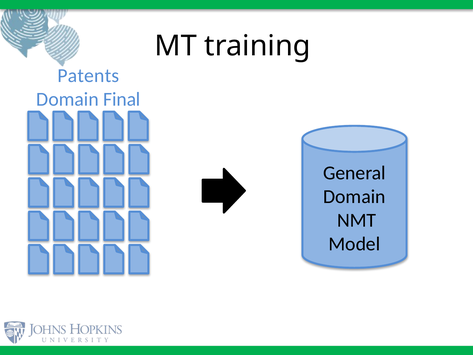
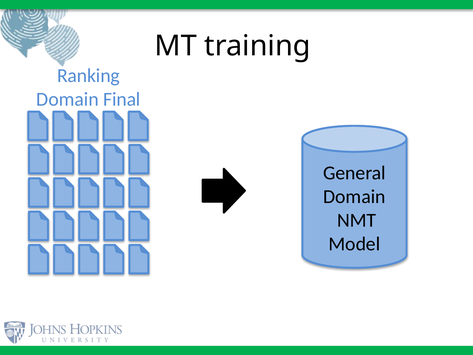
Patents: Patents -> Ranking
